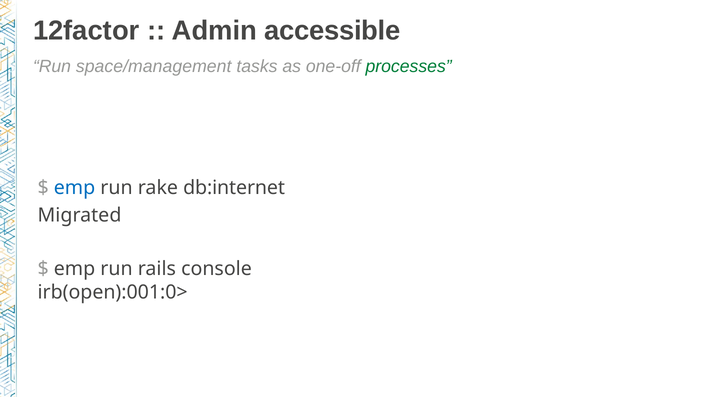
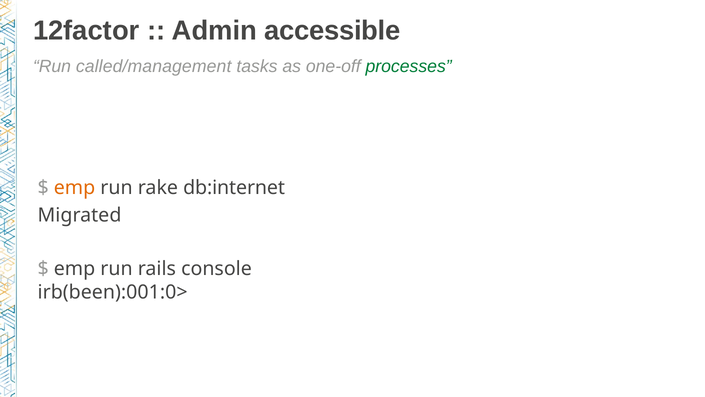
space/management: space/management -> called/management
emp at (75, 187) colour: blue -> orange
irb(open):001:0>: irb(open):001:0> -> irb(been):001:0>
